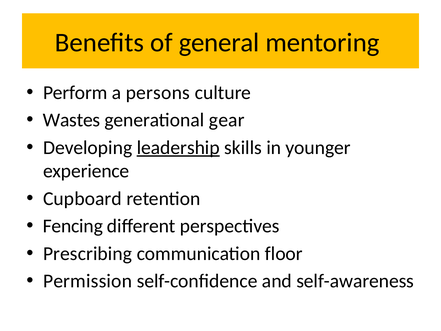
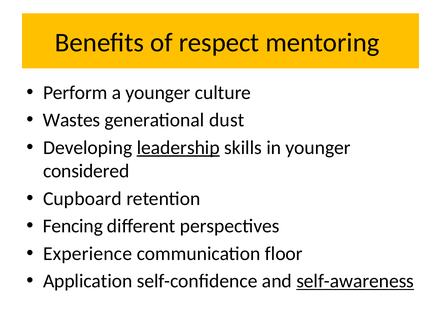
general: general -> respect
a persons: persons -> younger
gear: gear -> dust
experience: experience -> considered
Prescribing: Prescribing -> Experience
Permission: Permission -> Application
self-awareness underline: none -> present
